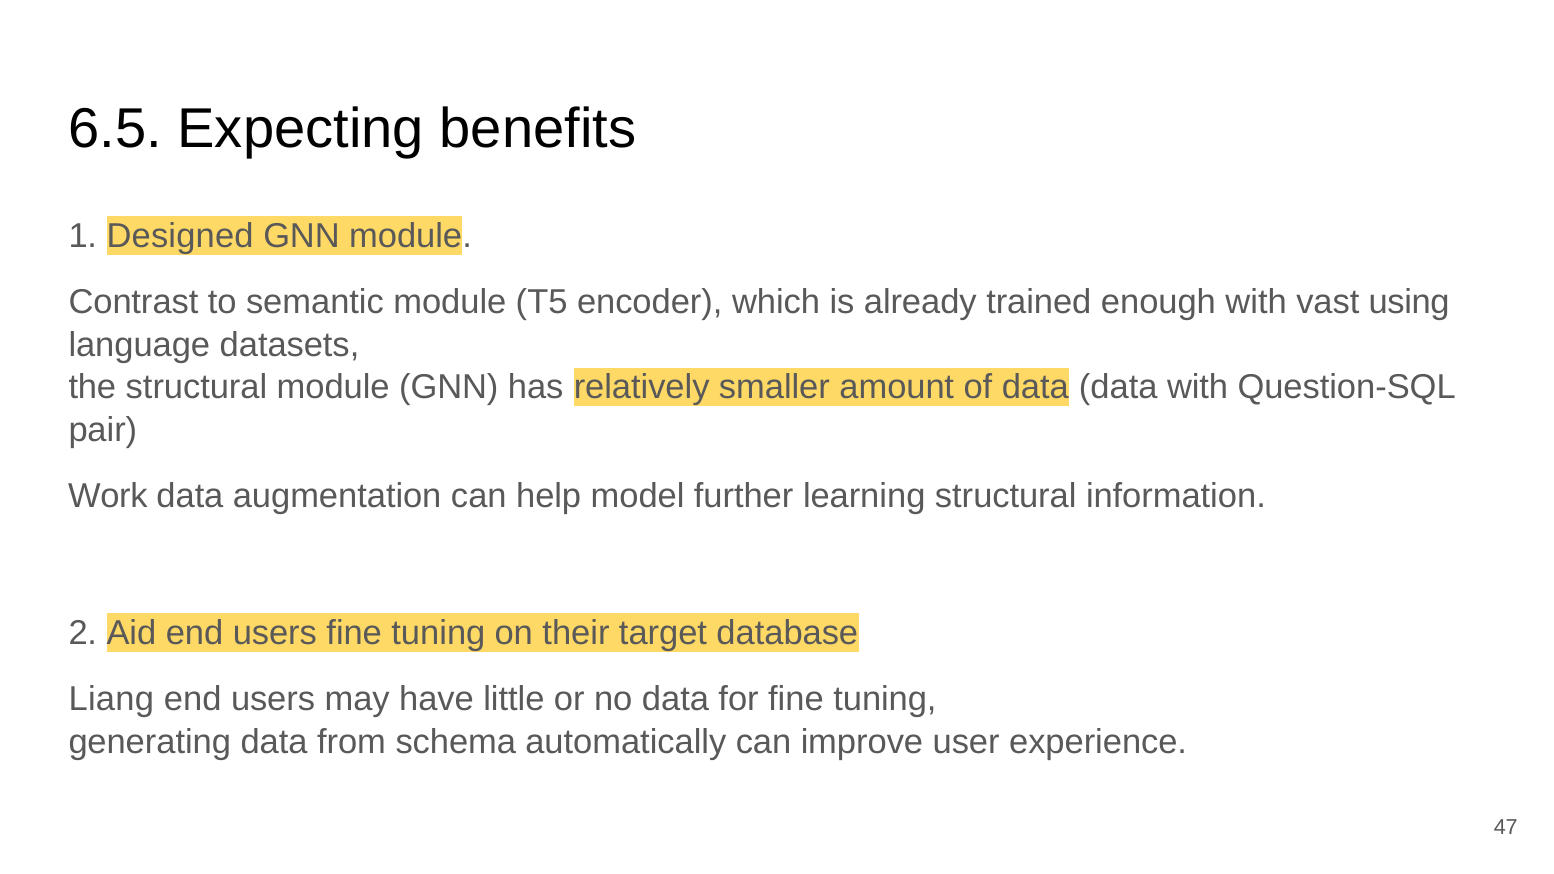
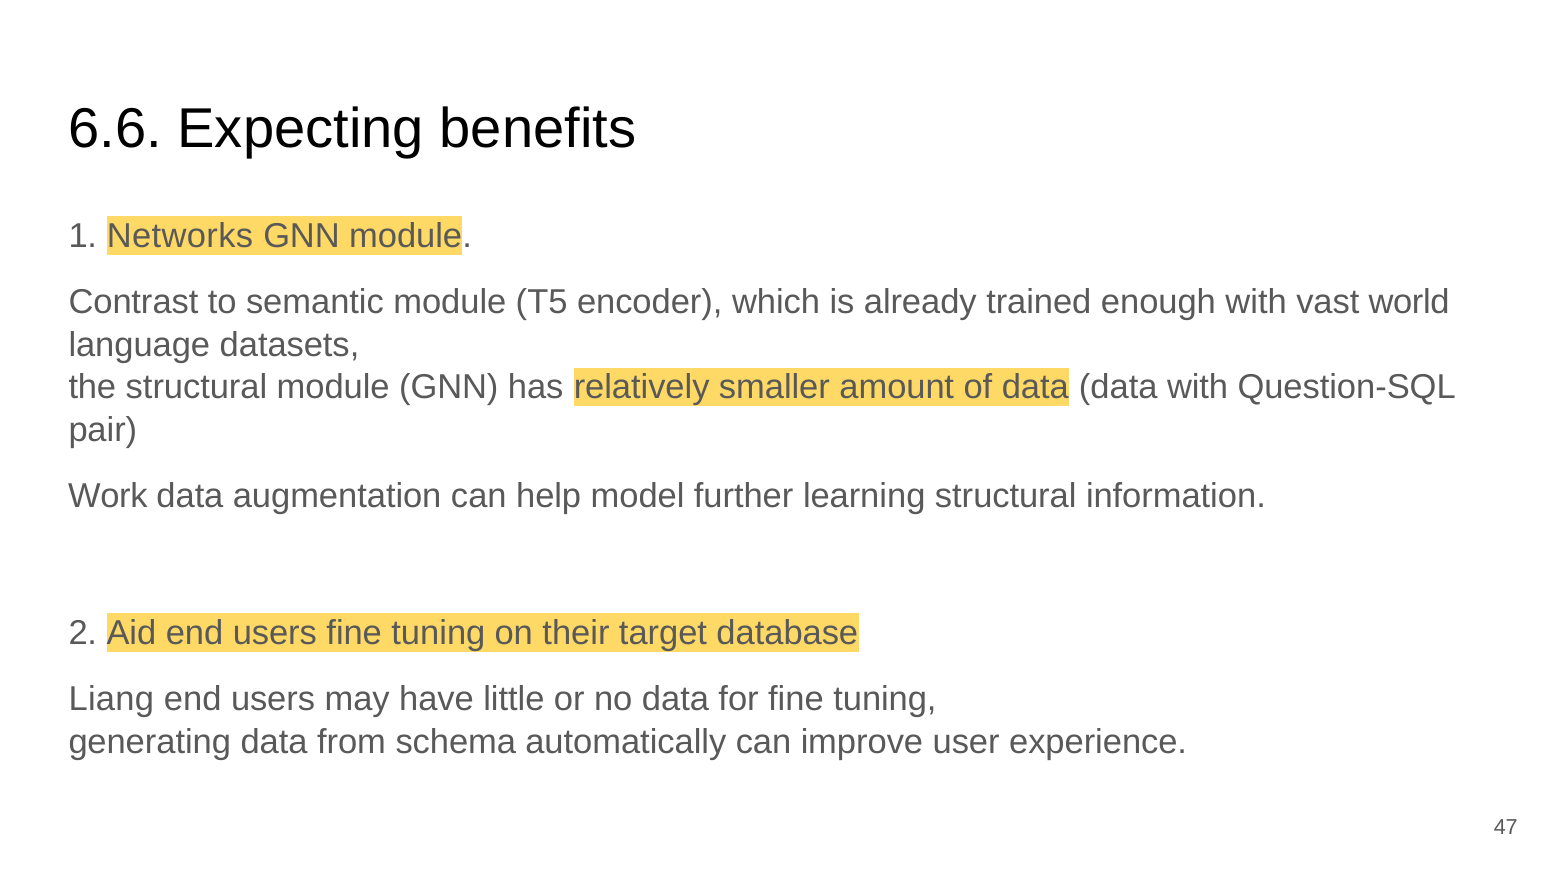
6.5: 6.5 -> 6.6
Designed: Designed -> Networks
using: using -> world
